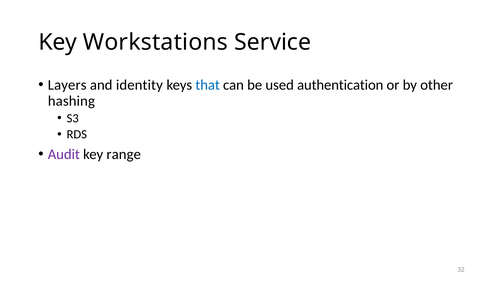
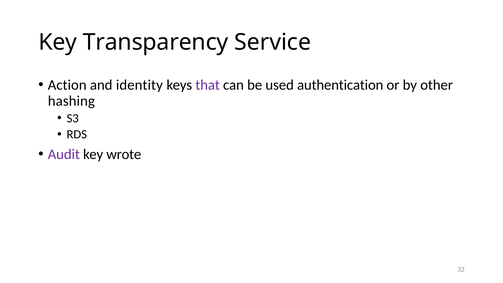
Workstations: Workstations -> Transparency
Layers: Layers -> Action
that colour: blue -> purple
range: range -> wrote
